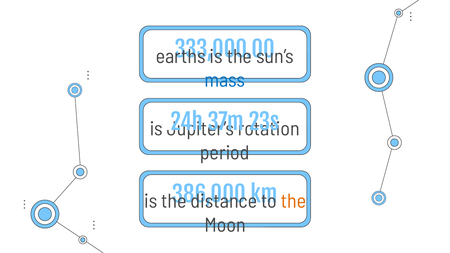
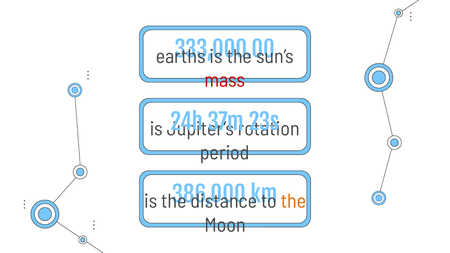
mass colour: blue -> red
